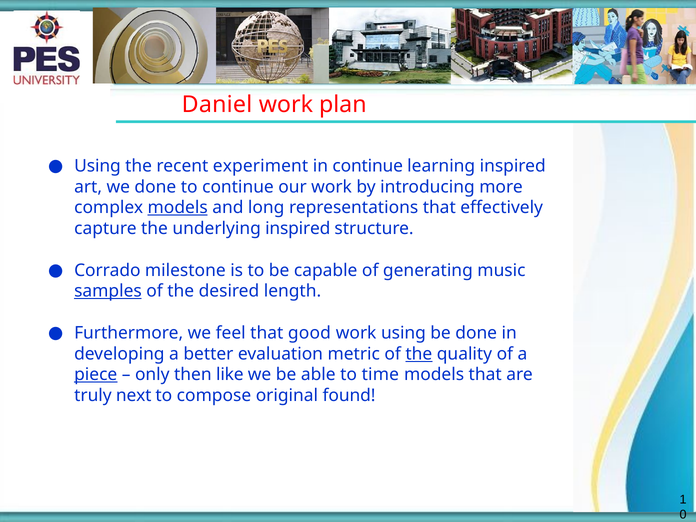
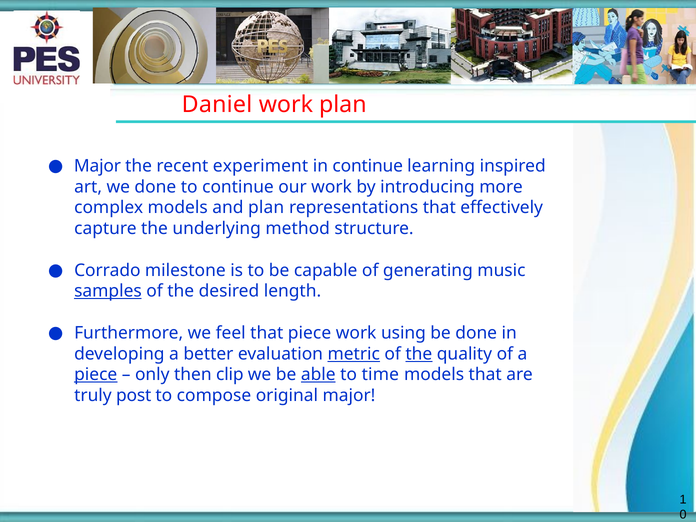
Using at (97, 166): Using -> Major
models at (178, 208) underline: present -> none
and long: long -> plan
underlying inspired: inspired -> method
that good: good -> piece
metric underline: none -> present
like: like -> clip
able underline: none -> present
next: next -> post
original found: found -> major
